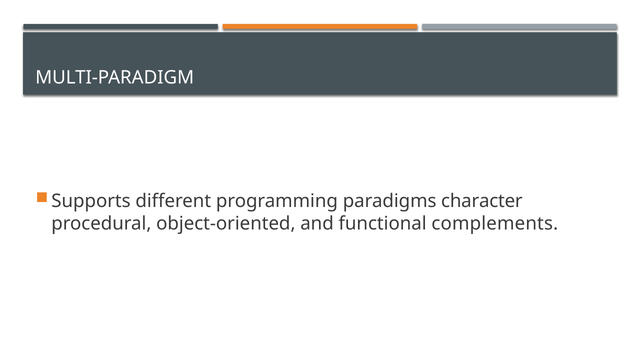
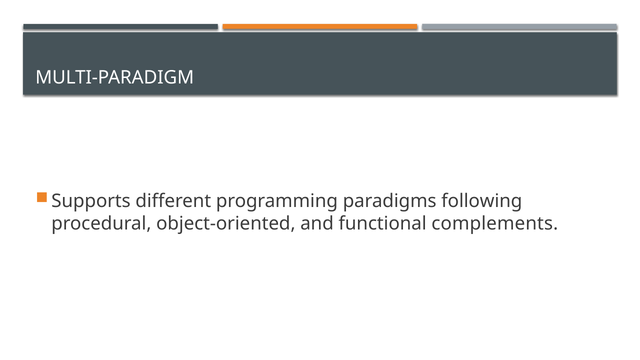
character: character -> following
